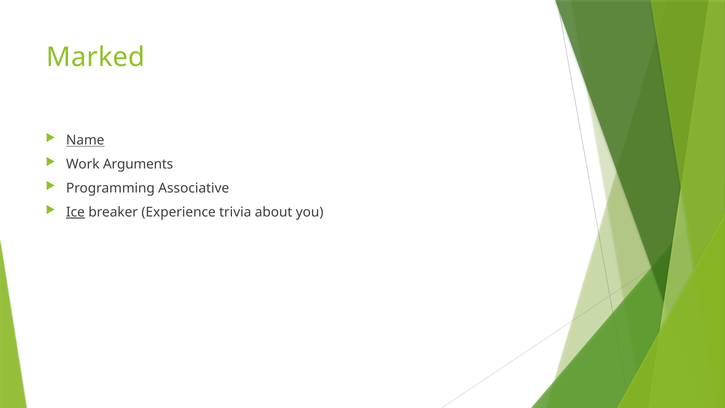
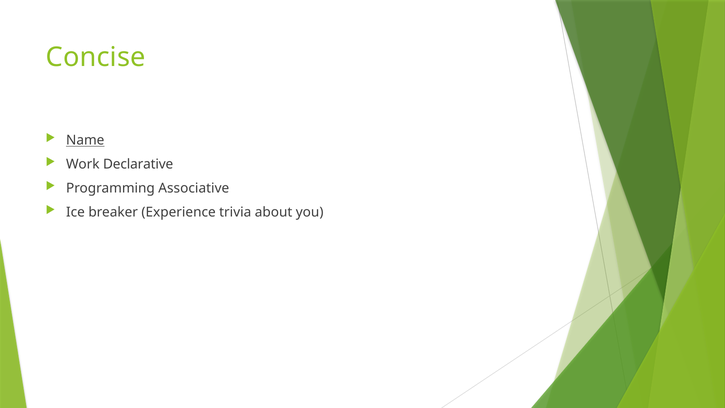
Marked: Marked -> Concise
Arguments: Arguments -> Declarative
Ice underline: present -> none
